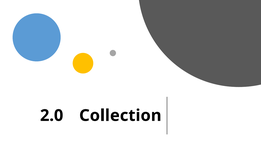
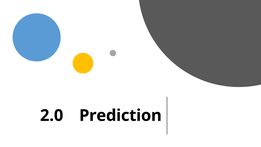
Collection: Collection -> Prediction
